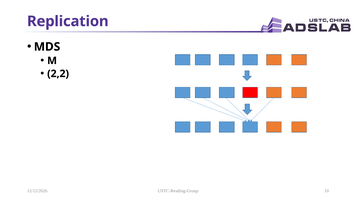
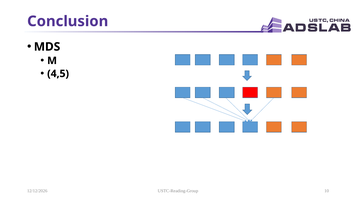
Replication: Replication -> Conclusion
2,2: 2,2 -> 4,5
